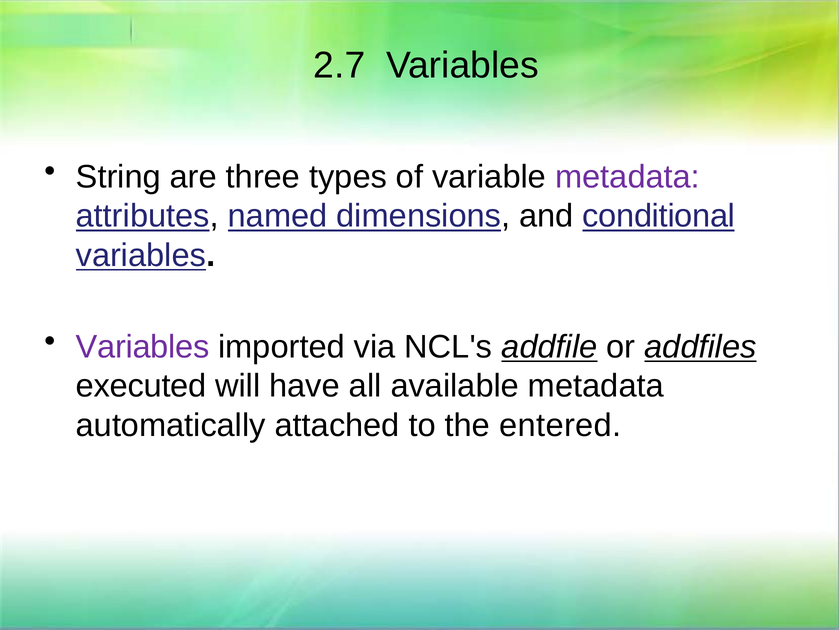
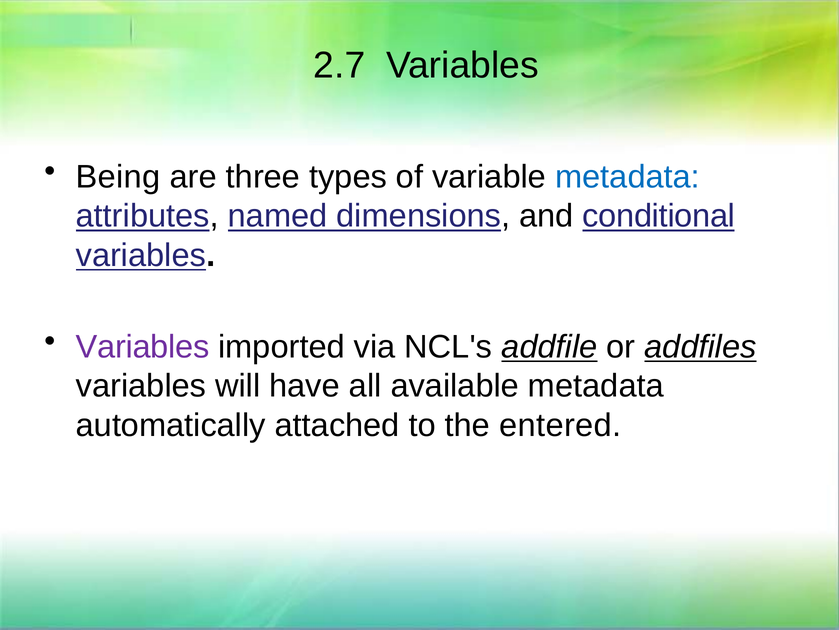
String: String -> Being
metadata at (628, 177) colour: purple -> blue
executed at (141, 386): executed -> variables
